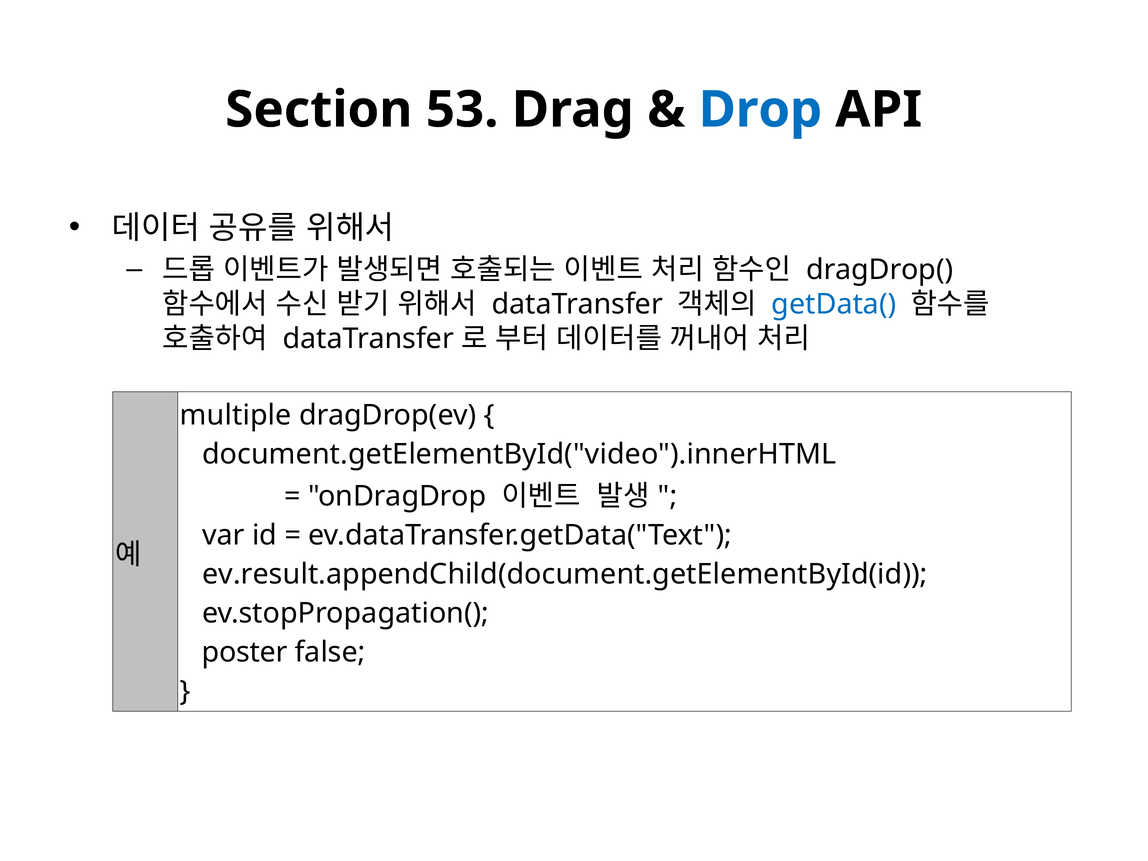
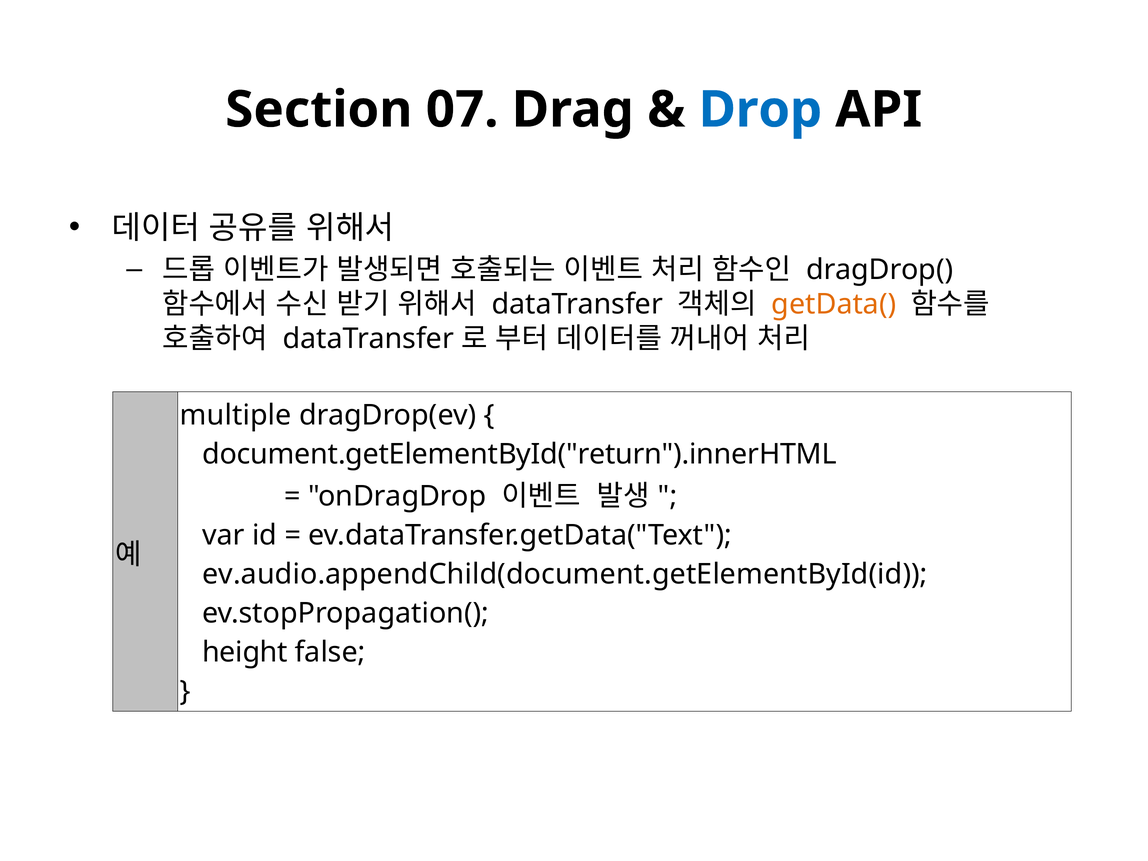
53: 53 -> 07
getData( colour: blue -> orange
document.getElementById("video").innerHTML: document.getElementById("video").innerHTML -> document.getElementById("return").innerHTML
ev.result.appendChild(document.getElementById(id: ev.result.appendChild(document.getElementById(id -> ev.audio.appendChild(document.getElementById(id
poster: poster -> height
